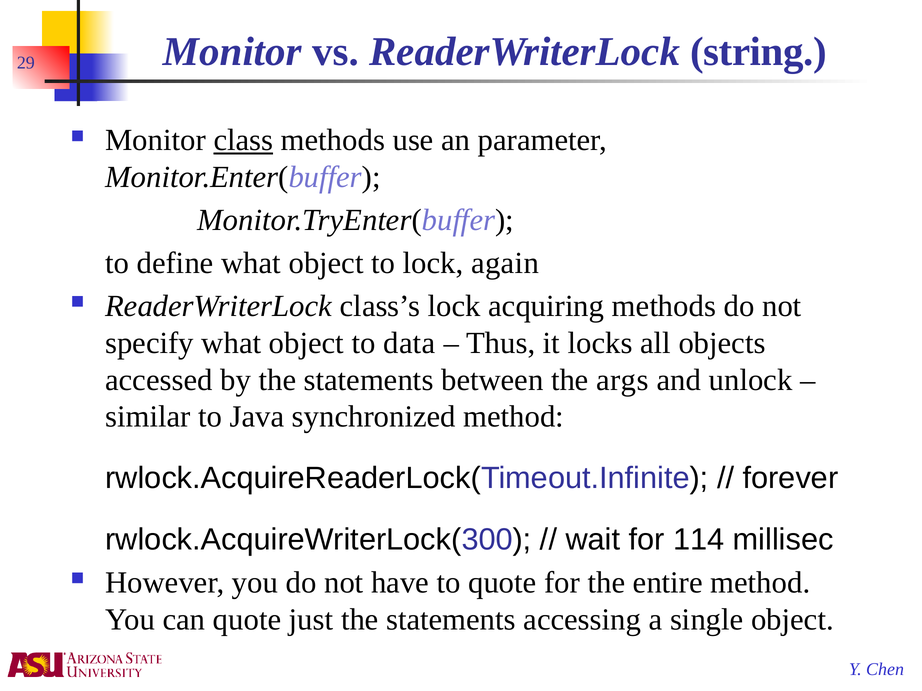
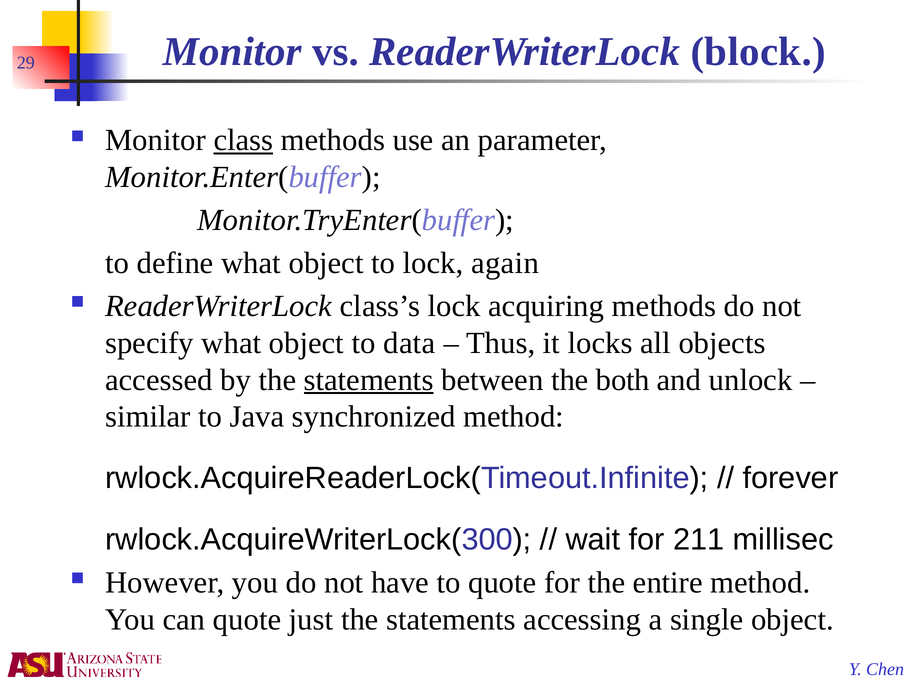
string: string -> block
statements at (369, 380) underline: none -> present
args: args -> both
114: 114 -> 211
